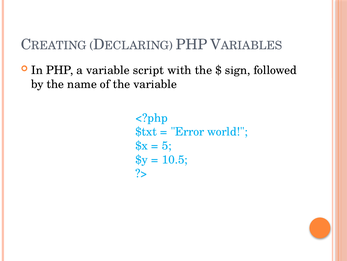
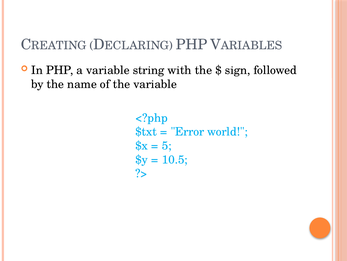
script: script -> string
